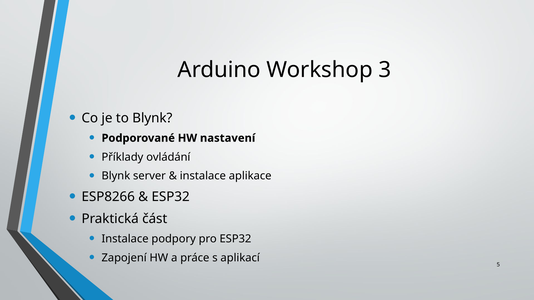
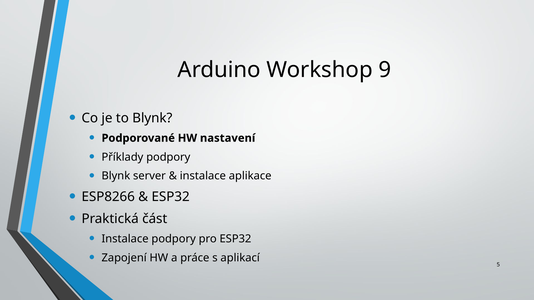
3: 3 -> 9
Příklady ovládání: ovládání -> podpory
